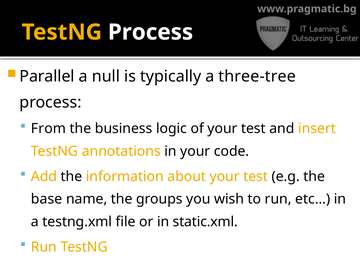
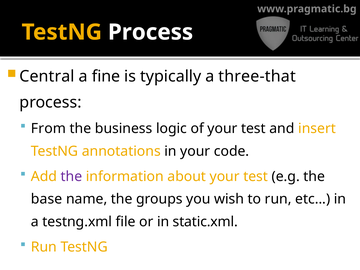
Parallel: Parallel -> Central
null: null -> fine
three-tree: three-tree -> three-that
the at (71, 176) colour: black -> purple
